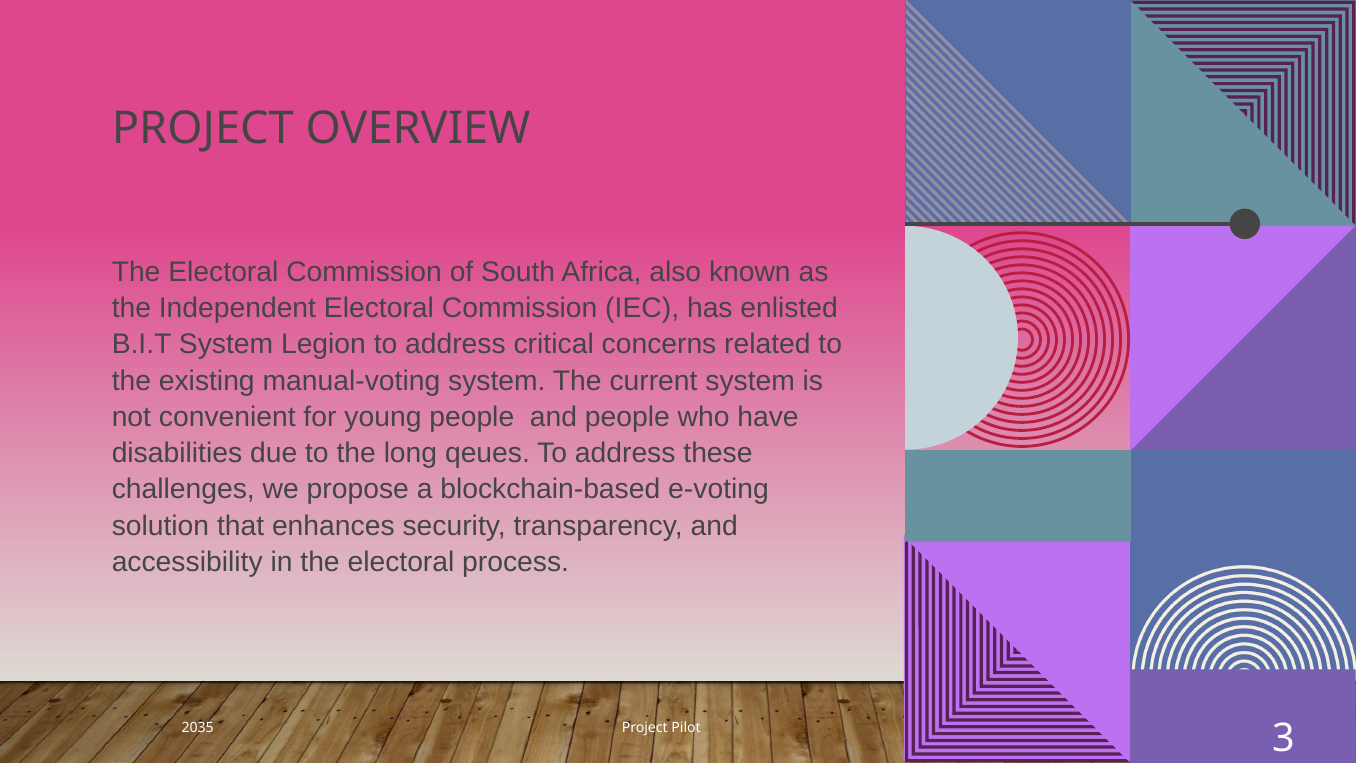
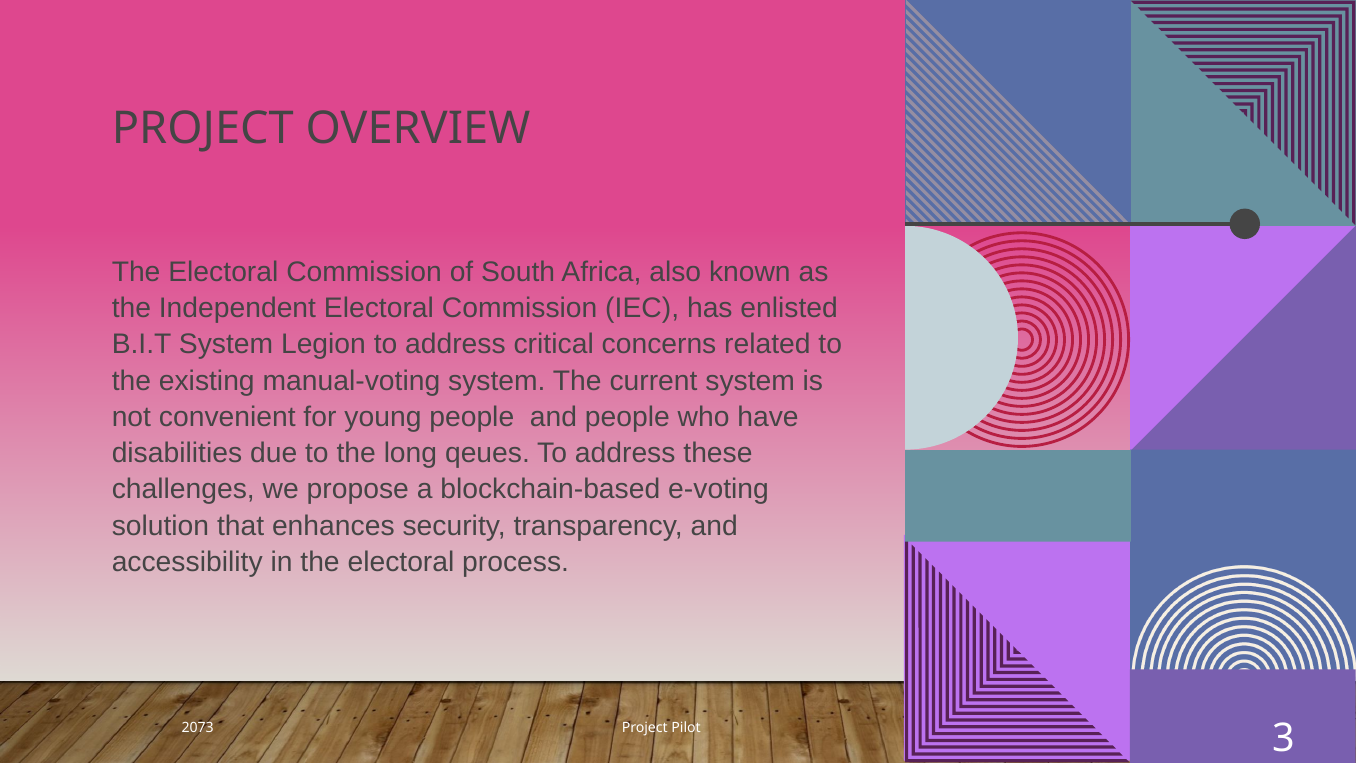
2035: 2035 -> 2073
